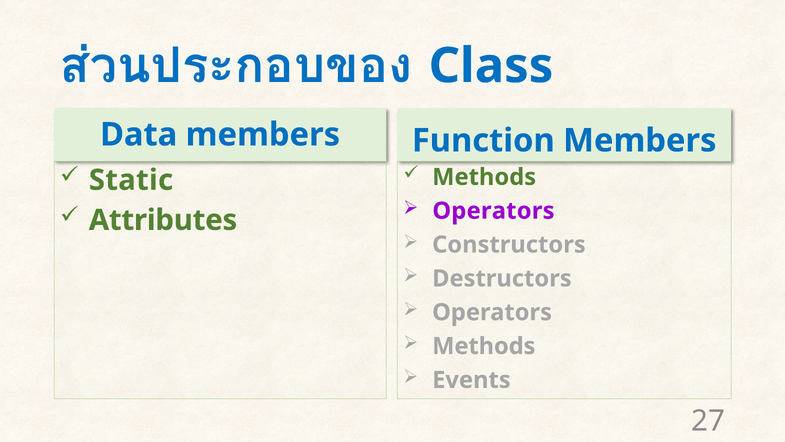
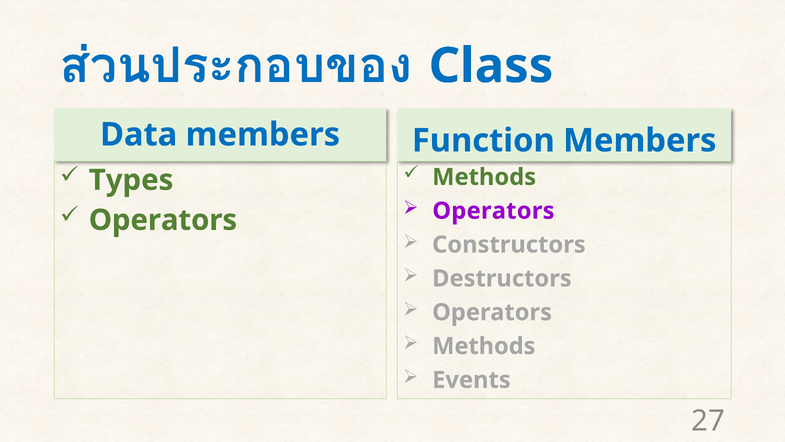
Static: Static -> Types
Attributes at (163, 220): Attributes -> Operators
